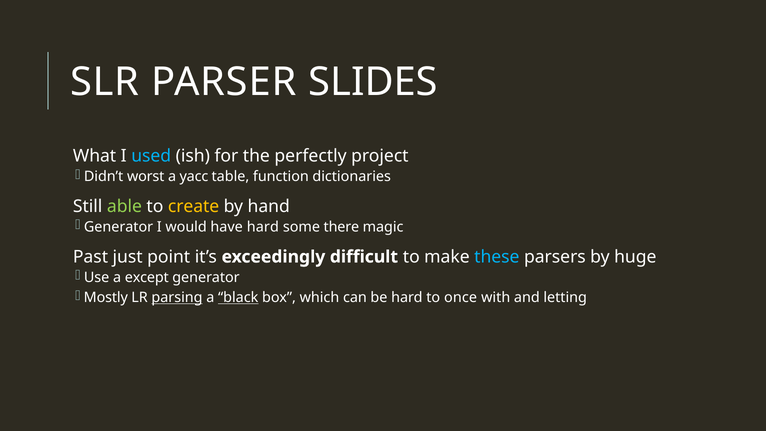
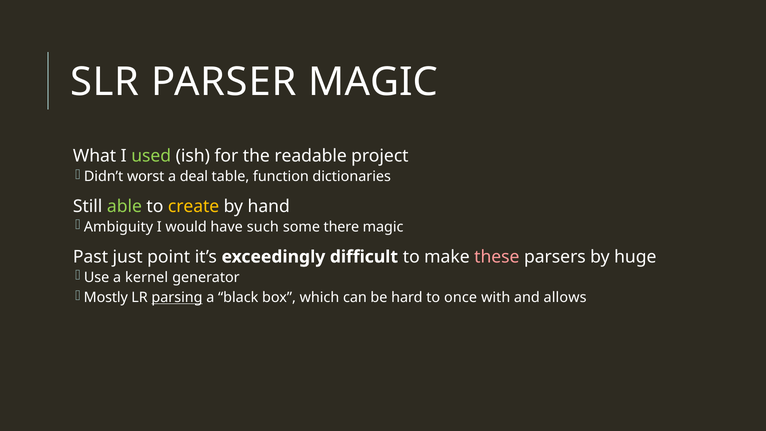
PARSER SLIDES: SLIDES -> MAGIC
used colour: light blue -> light green
perfectly: perfectly -> readable
yacc: yacc -> deal
Generator at (119, 227): Generator -> Ambiguity
have hard: hard -> such
these colour: light blue -> pink
except: except -> kernel
black underline: present -> none
letting: letting -> allows
